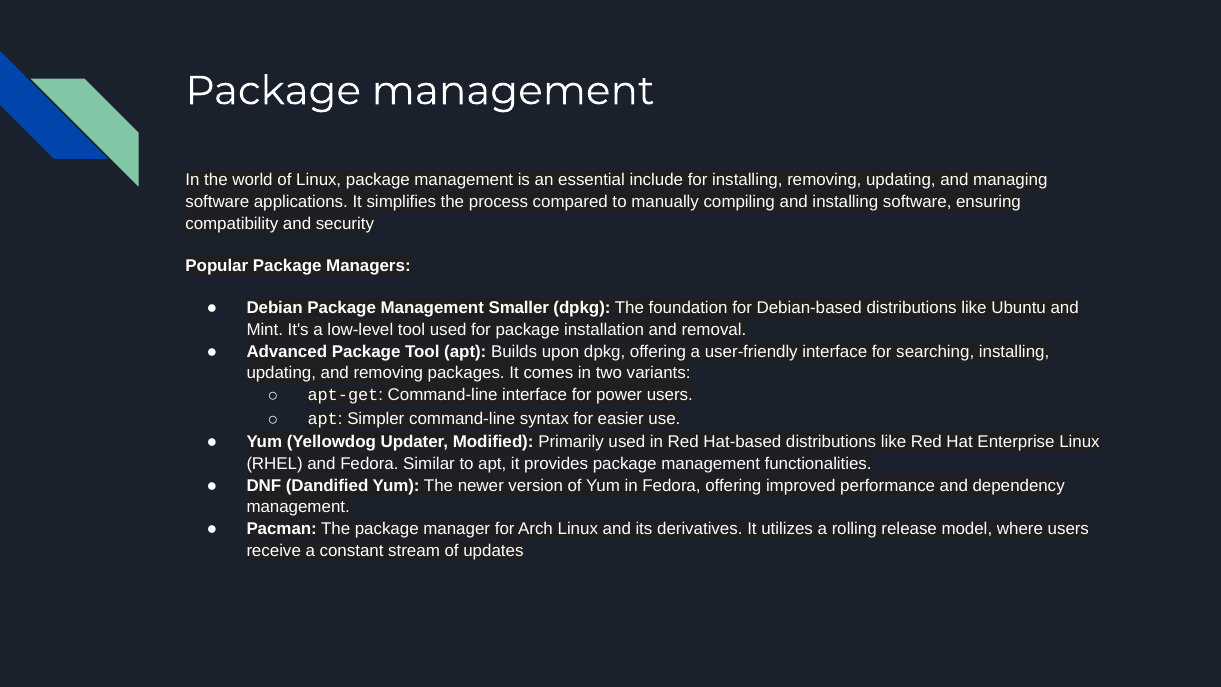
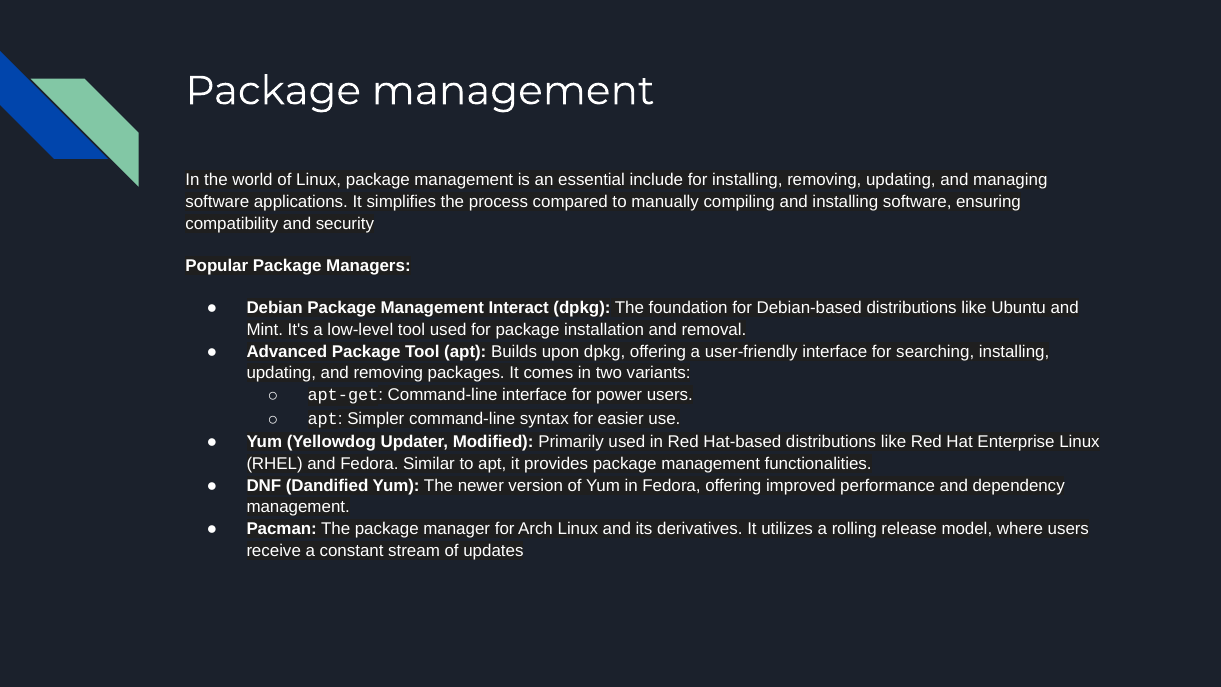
Smaller: Smaller -> Interact
